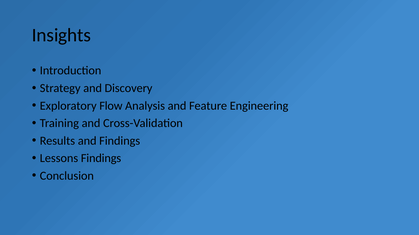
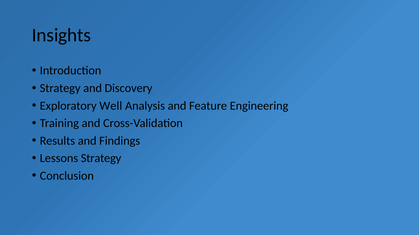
Flow: Flow -> Well
Lessons Findings: Findings -> Strategy
